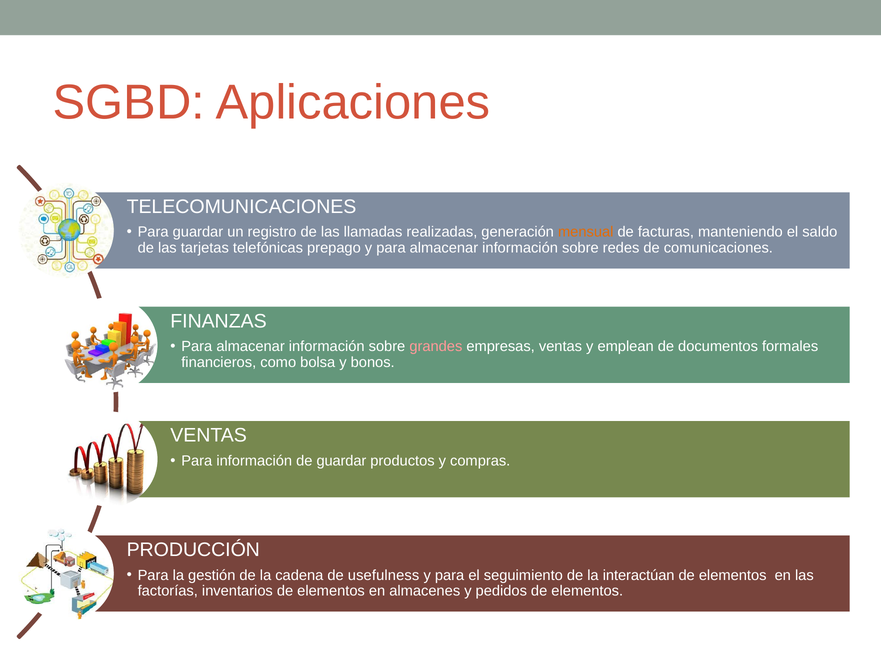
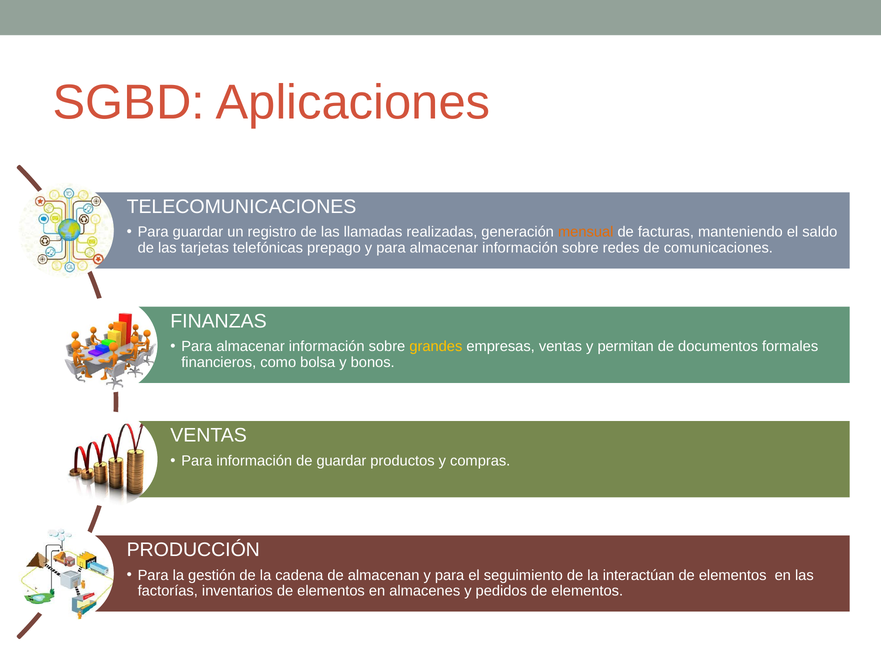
grandes colour: pink -> yellow
emplean: emplean -> permitan
usefulness: usefulness -> almacenan
